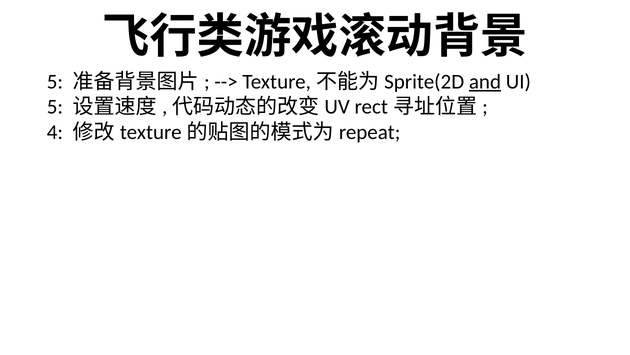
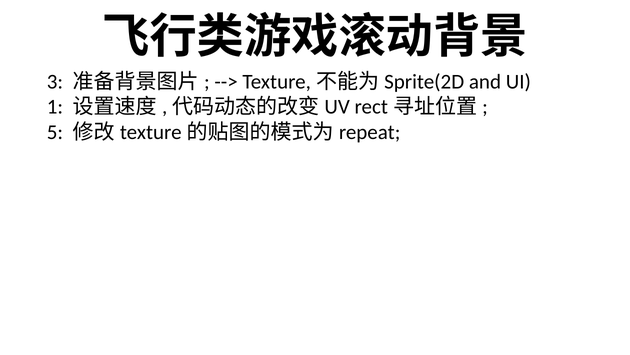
5 at (55, 82): 5 -> 3
and underline: present -> none
5 at (55, 107): 5 -> 1
4: 4 -> 5
